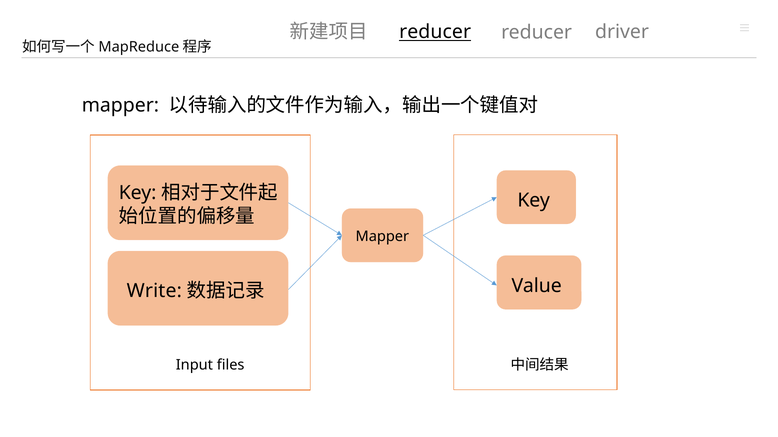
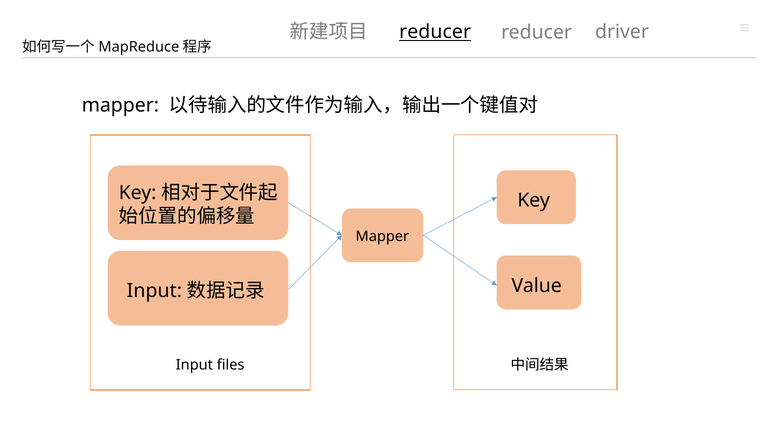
Write at (154, 291): Write -> Input
